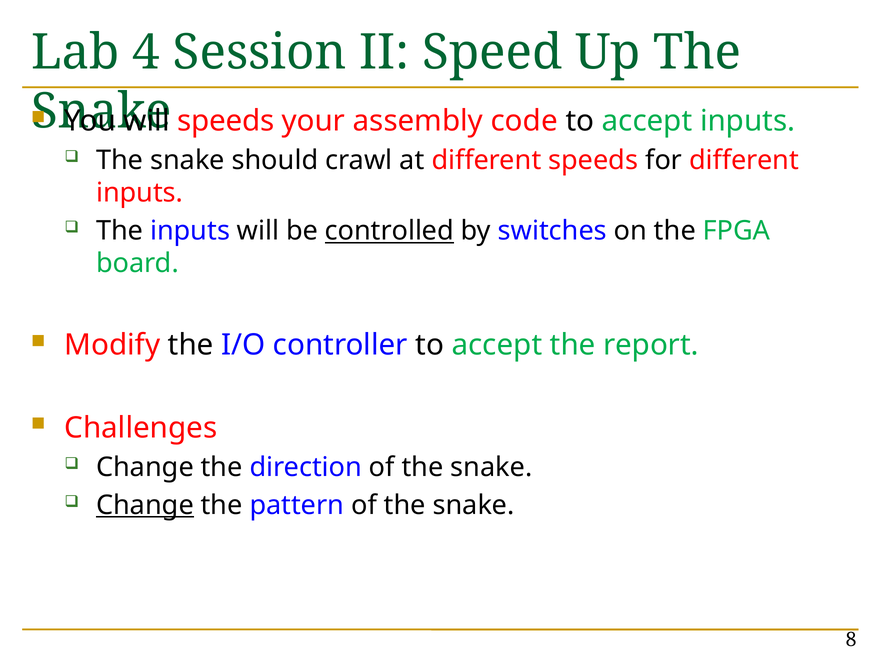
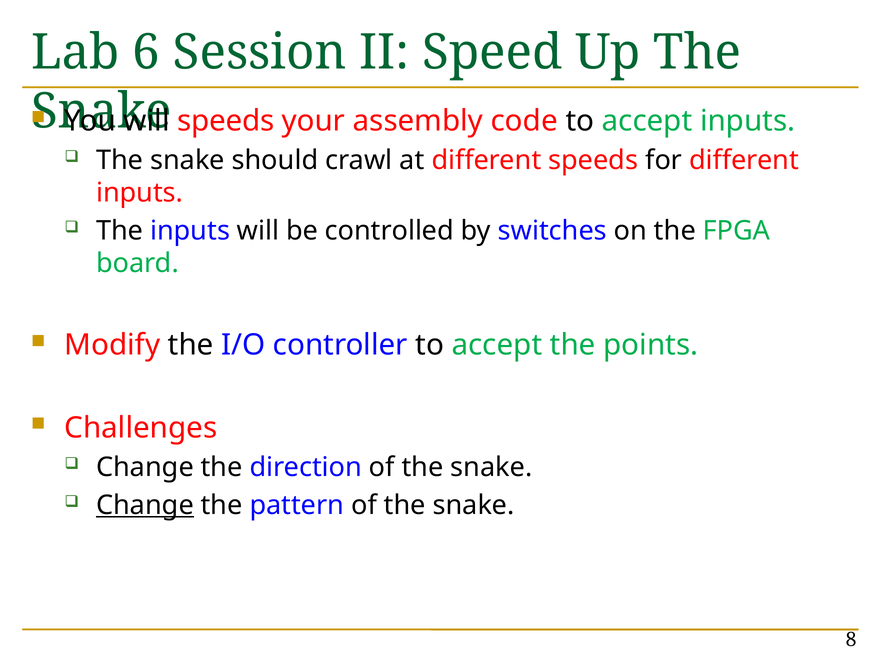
4: 4 -> 6
controlled underline: present -> none
report: report -> points
